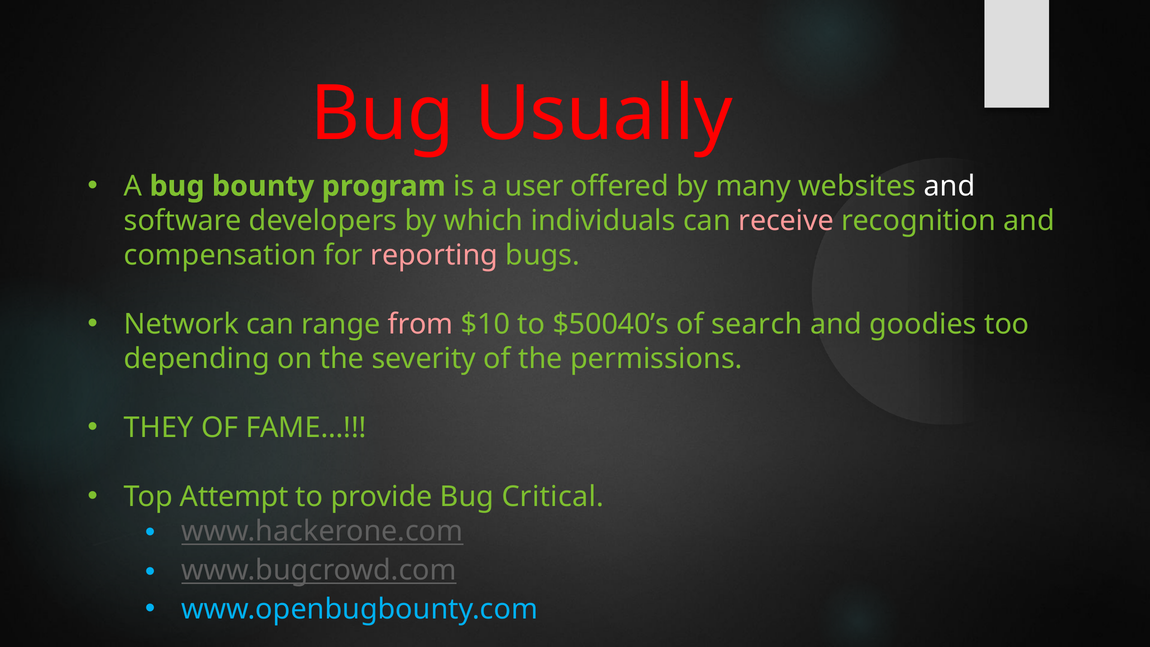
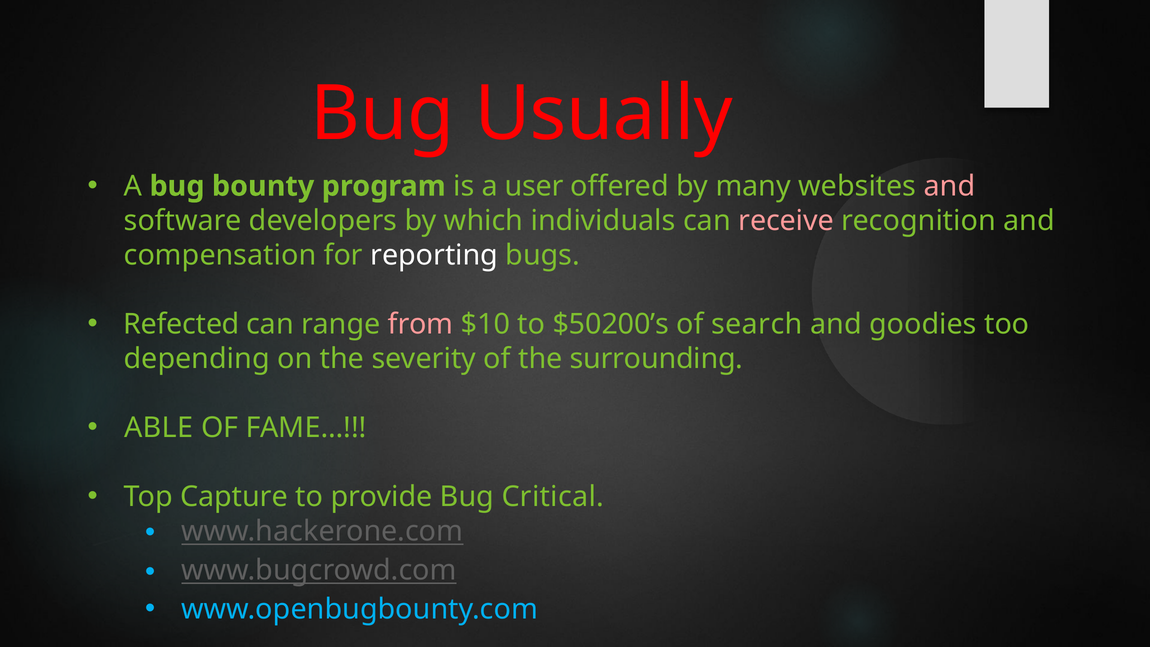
and at (949, 186) colour: white -> pink
reporting colour: pink -> white
Network: Network -> Refected
$50040’s: $50040’s -> $50200’s
permissions: permissions -> surrounding
THEY: THEY -> ABLE
Attempt: Attempt -> Capture
